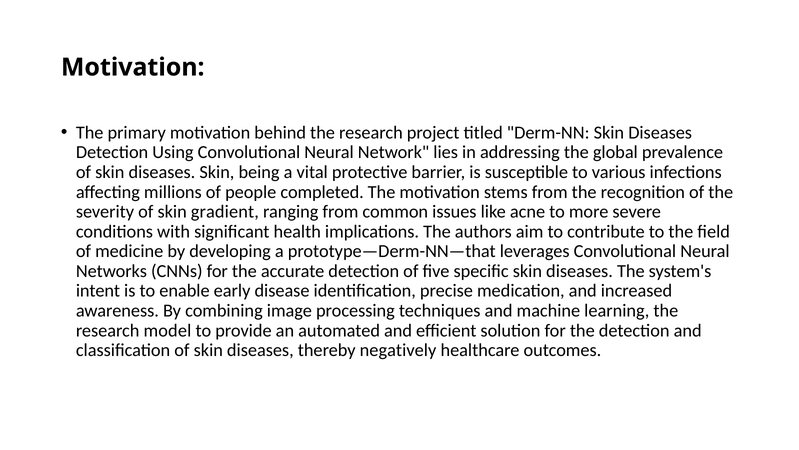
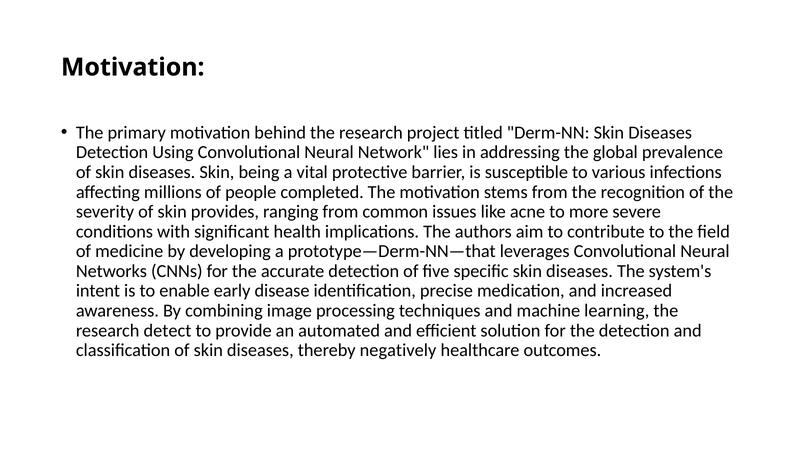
gradient: gradient -> provides
model: model -> detect
